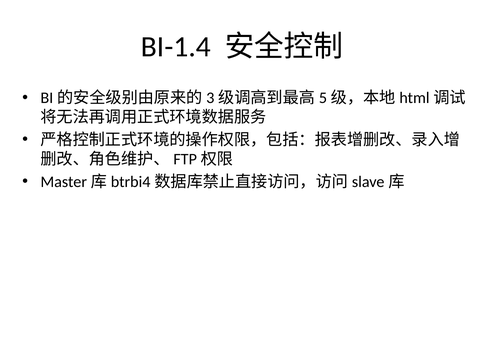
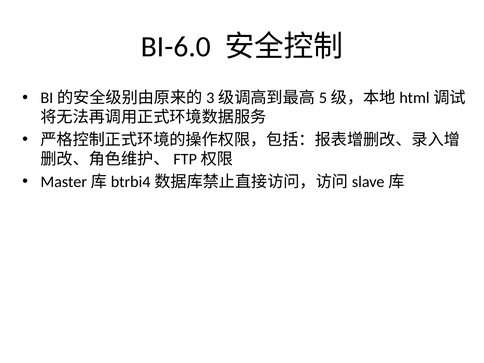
BI-1.4: BI-1.4 -> BI-6.0
